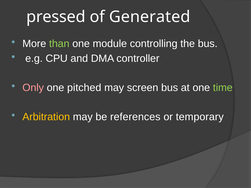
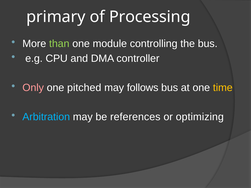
pressed: pressed -> primary
Generated: Generated -> Processing
screen: screen -> follows
time colour: light green -> yellow
Arbitration colour: yellow -> light blue
temporary: temporary -> optimizing
